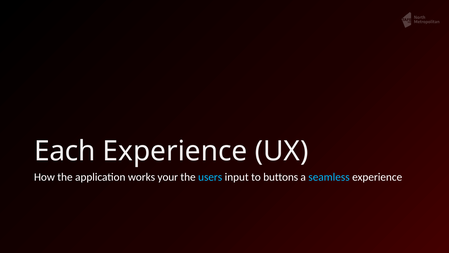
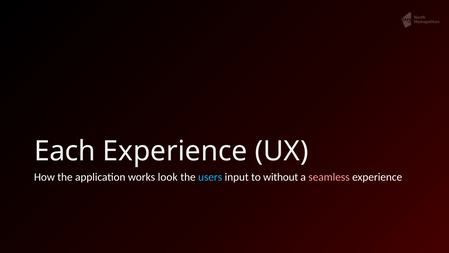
your: your -> look
buttons: buttons -> without
seamless colour: light blue -> pink
